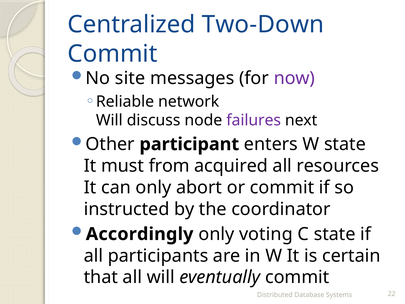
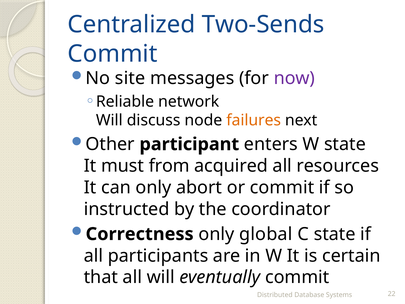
Two-Down: Two-Down -> Two-Sends
failures colour: purple -> orange
Accordingly: Accordingly -> Correctness
voting: voting -> global
